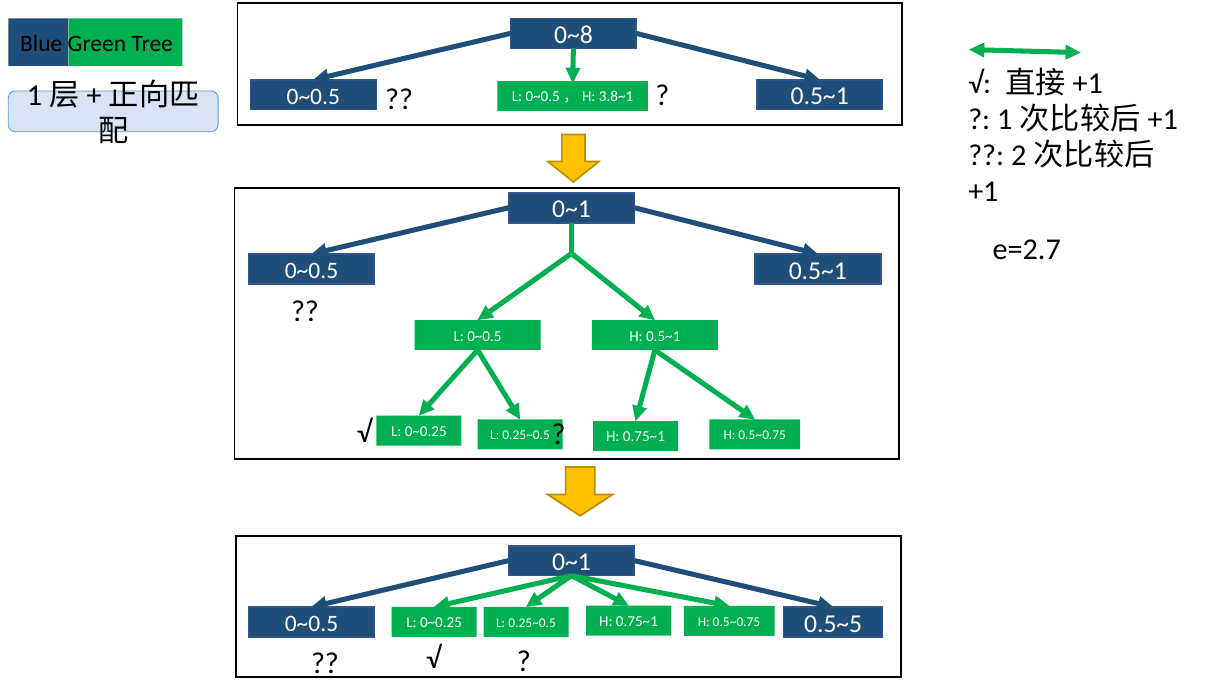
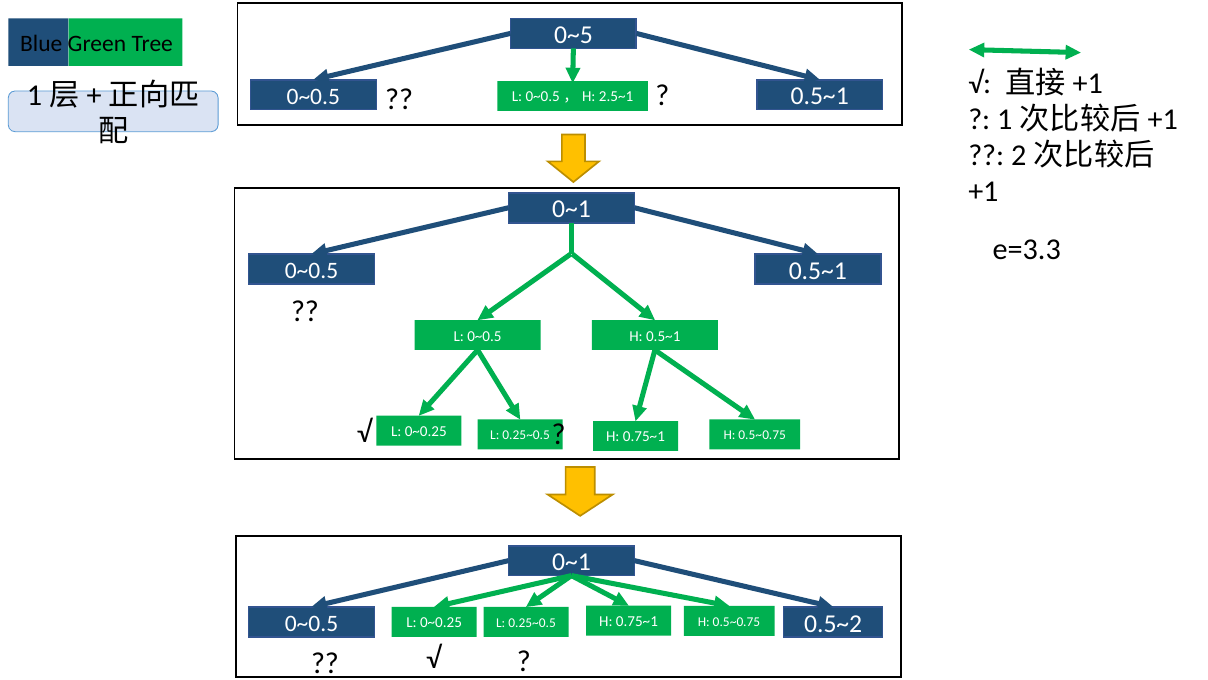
0~8: 0~8 -> 0~5
3.8~1: 3.8~1 -> 2.5~1
e=2.7: e=2.7 -> e=3.3
0.5~5: 0.5~5 -> 0.5~2
